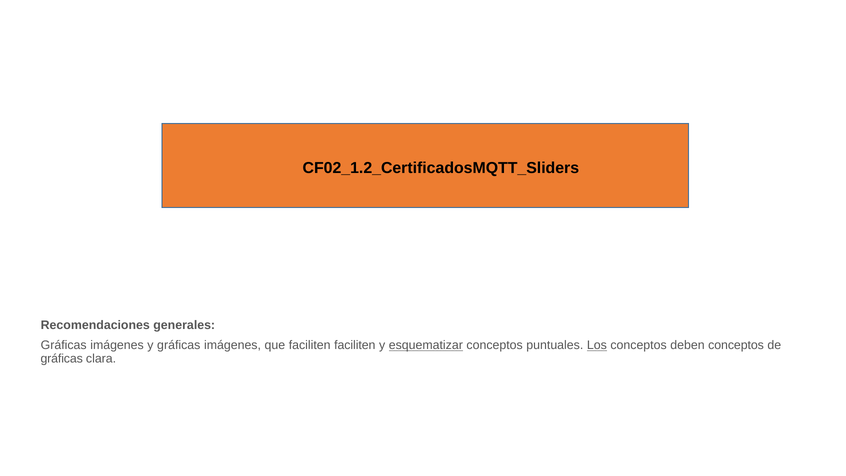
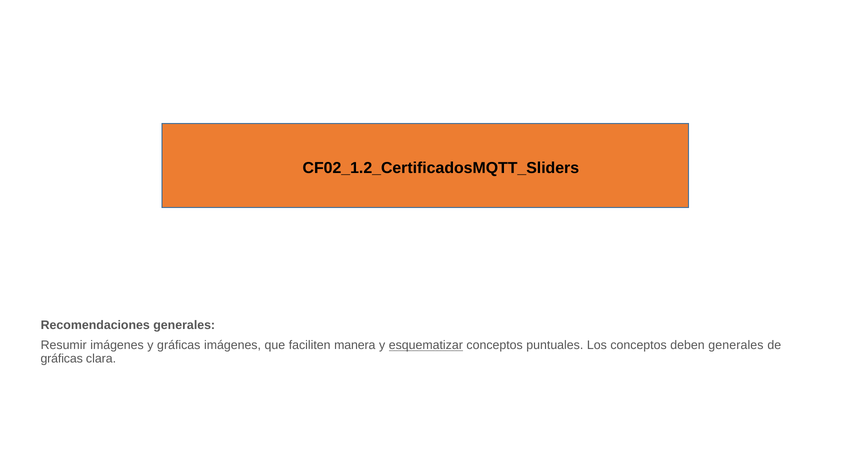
Gráficas at (64, 345): Gráficas -> Resumir
faciliten faciliten: faciliten -> manera
Los underline: present -> none
deben conceptos: conceptos -> generales
